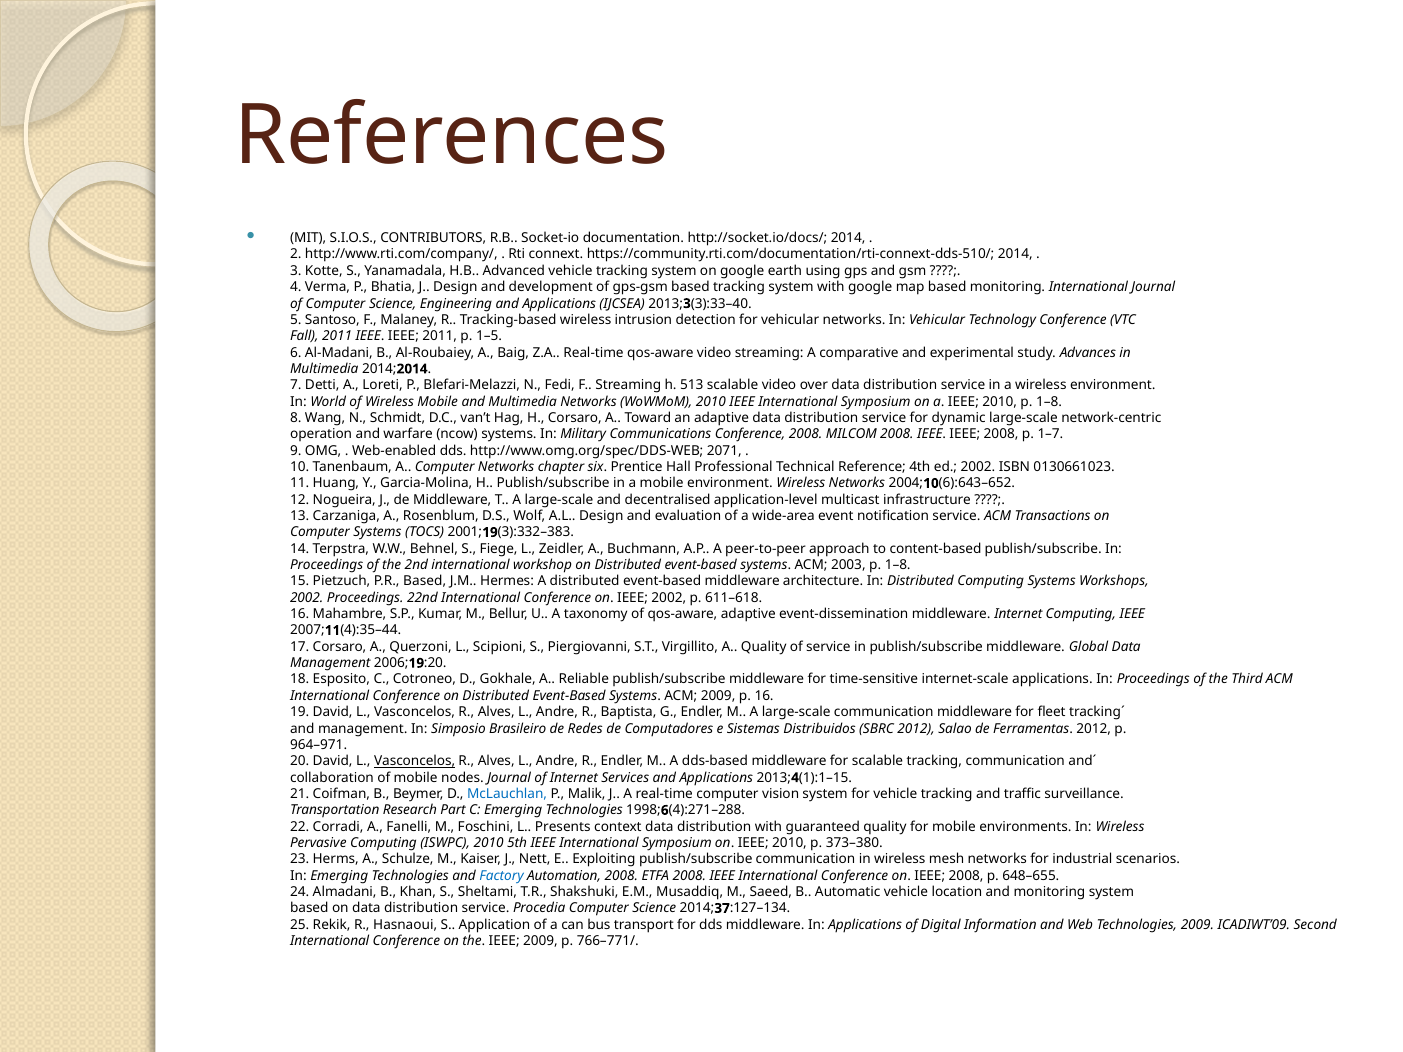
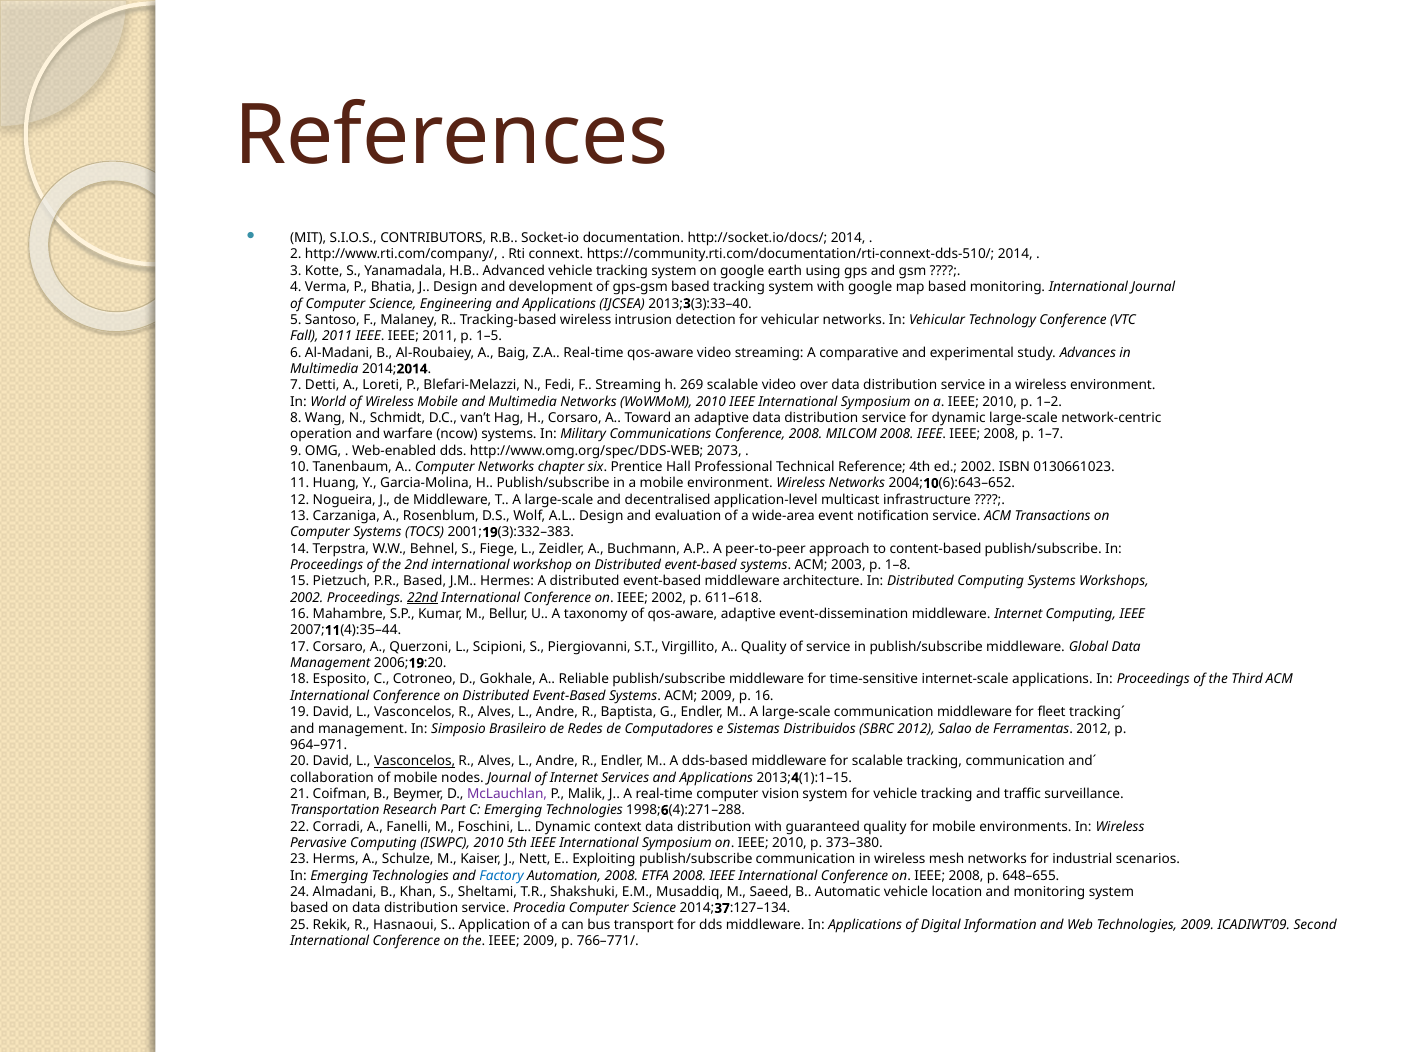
513: 513 -> 269
2010 p 1–8: 1–8 -> 1–2
2071: 2071 -> 2073
22nd underline: none -> present
McLauchlan colour: blue -> purple
L Presents: Presents -> Dynamic
